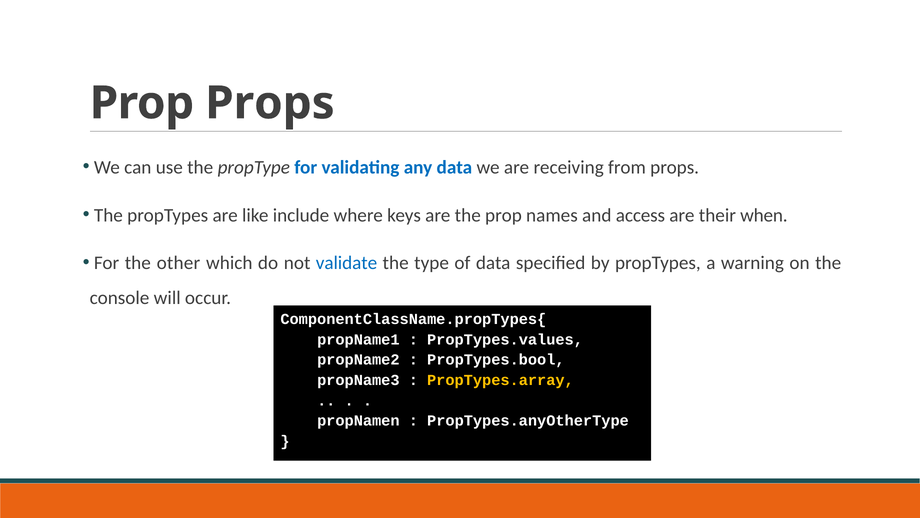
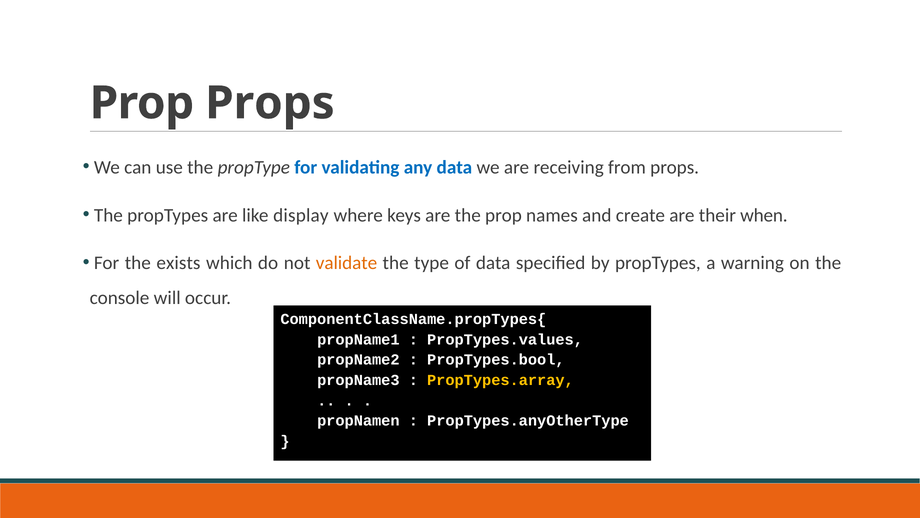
include: include -> display
access: access -> create
other: other -> exists
validate colour: blue -> orange
